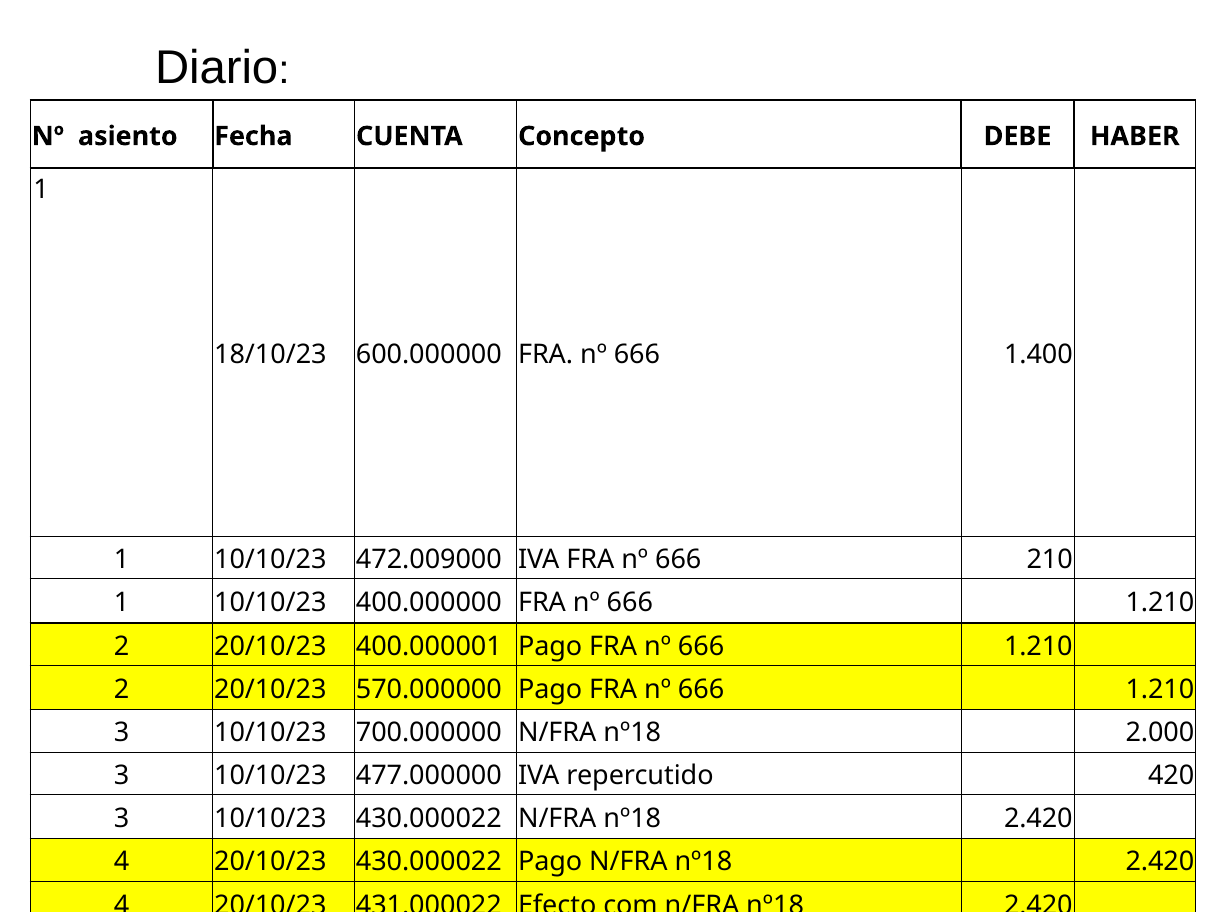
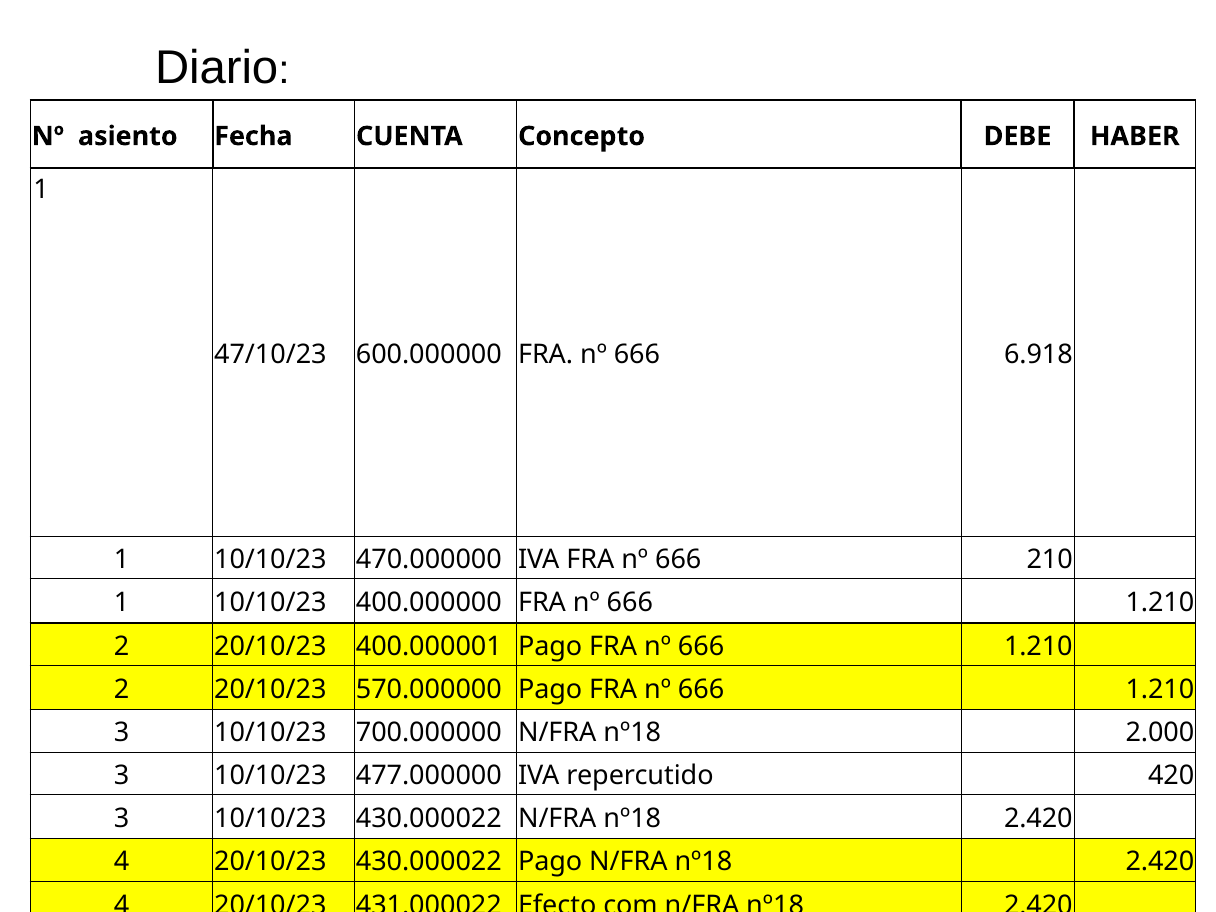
18/10/23: 18/10/23 -> 47/10/23
1.400: 1.400 -> 6.918
472.009000: 472.009000 -> 470.000000
